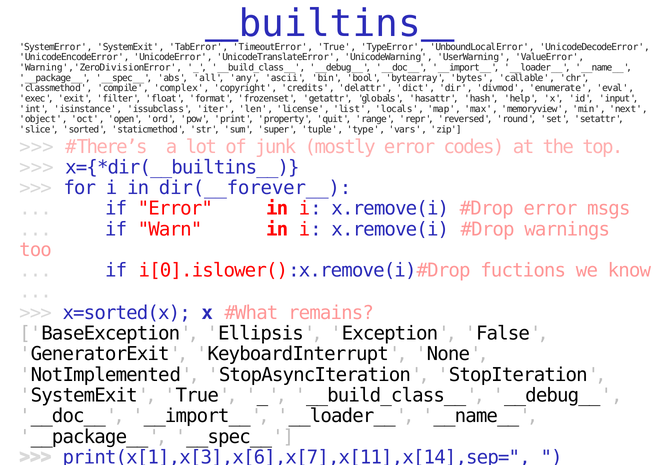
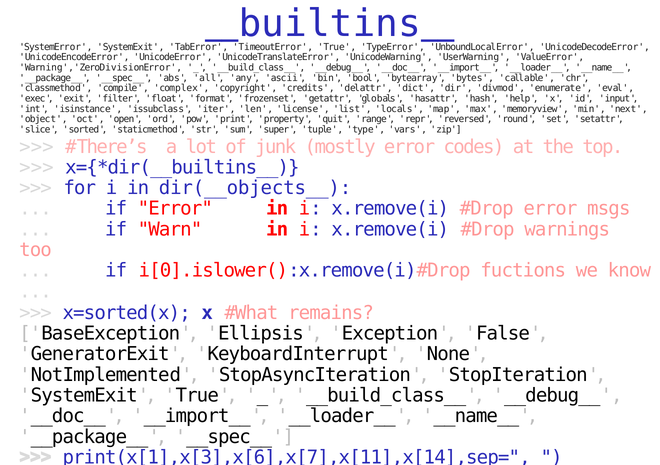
dir(__forever__: dir(__forever__ -> dir(__objects__
